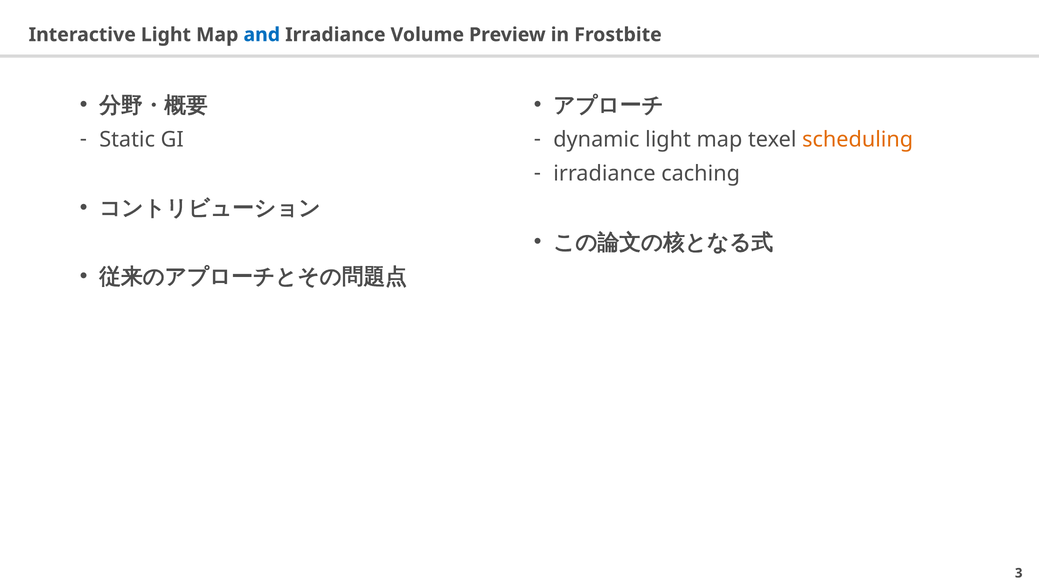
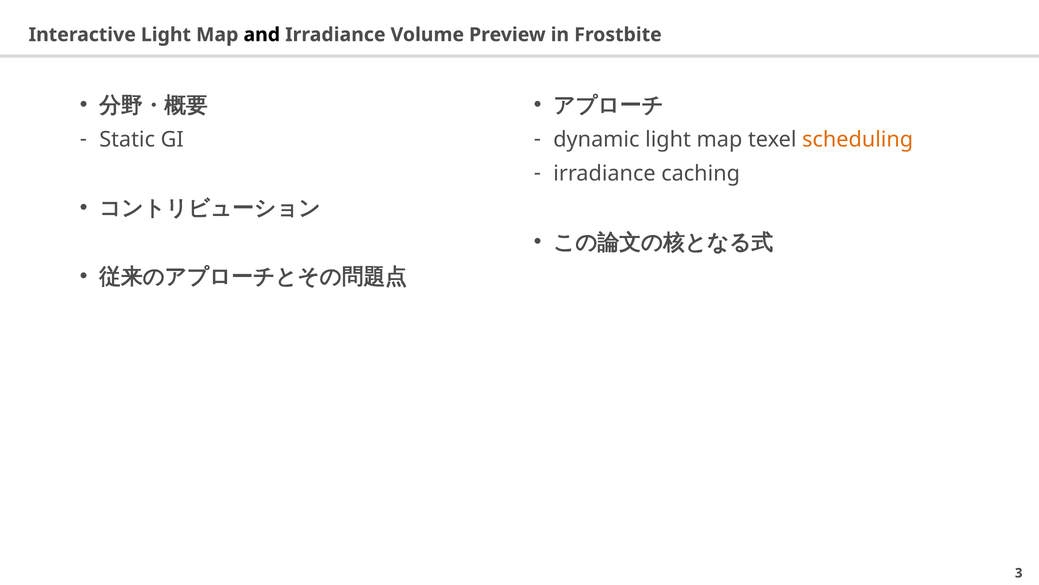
and colour: blue -> black
